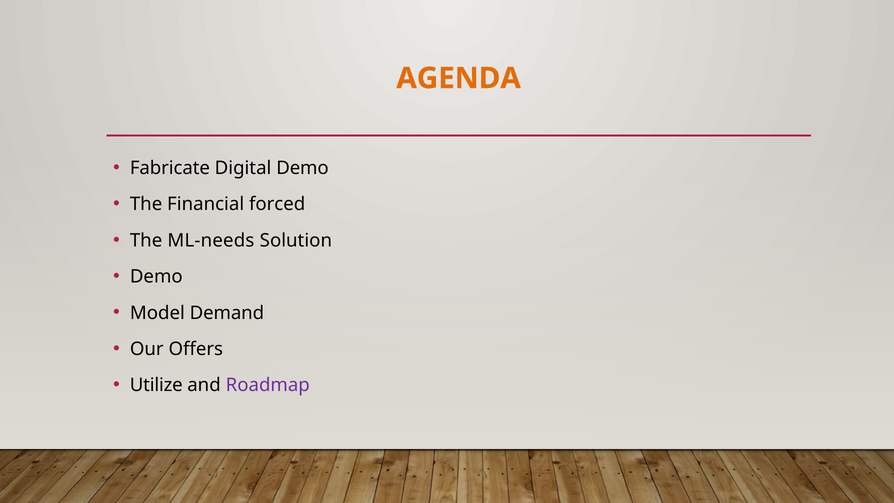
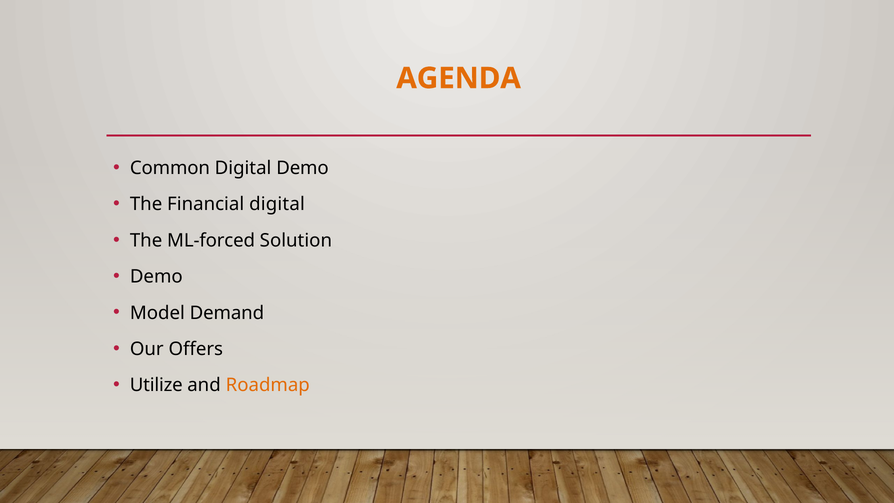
Fabricate: Fabricate -> Common
Financial forced: forced -> digital
ML-needs: ML-needs -> ML-forced
Roadmap colour: purple -> orange
